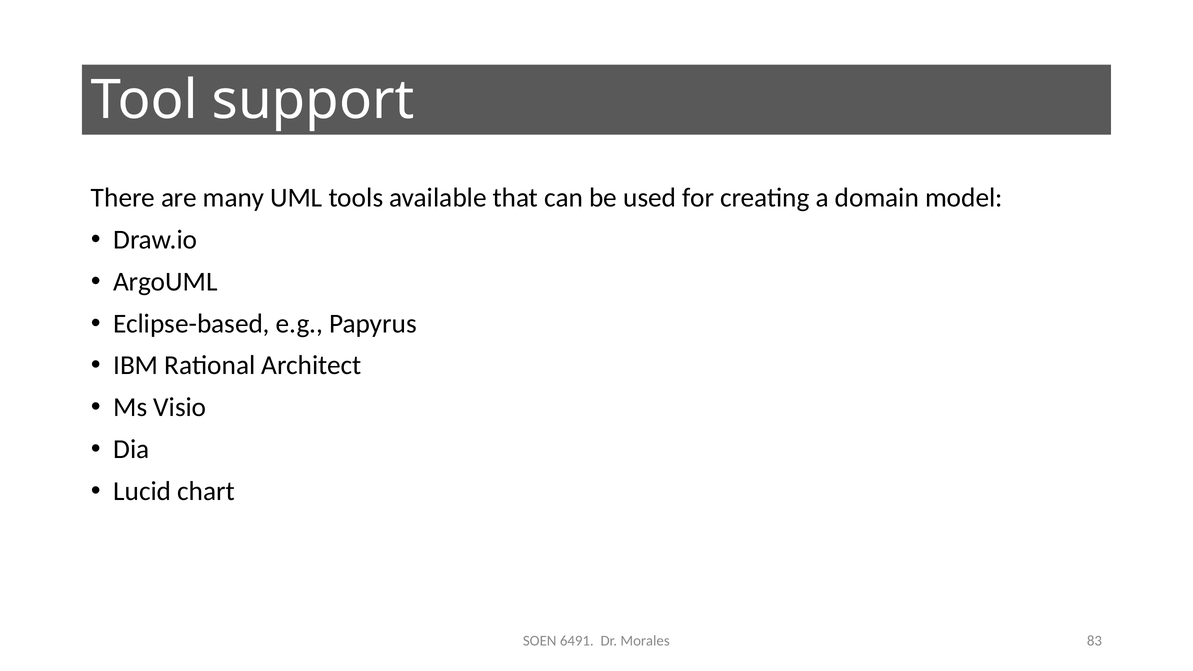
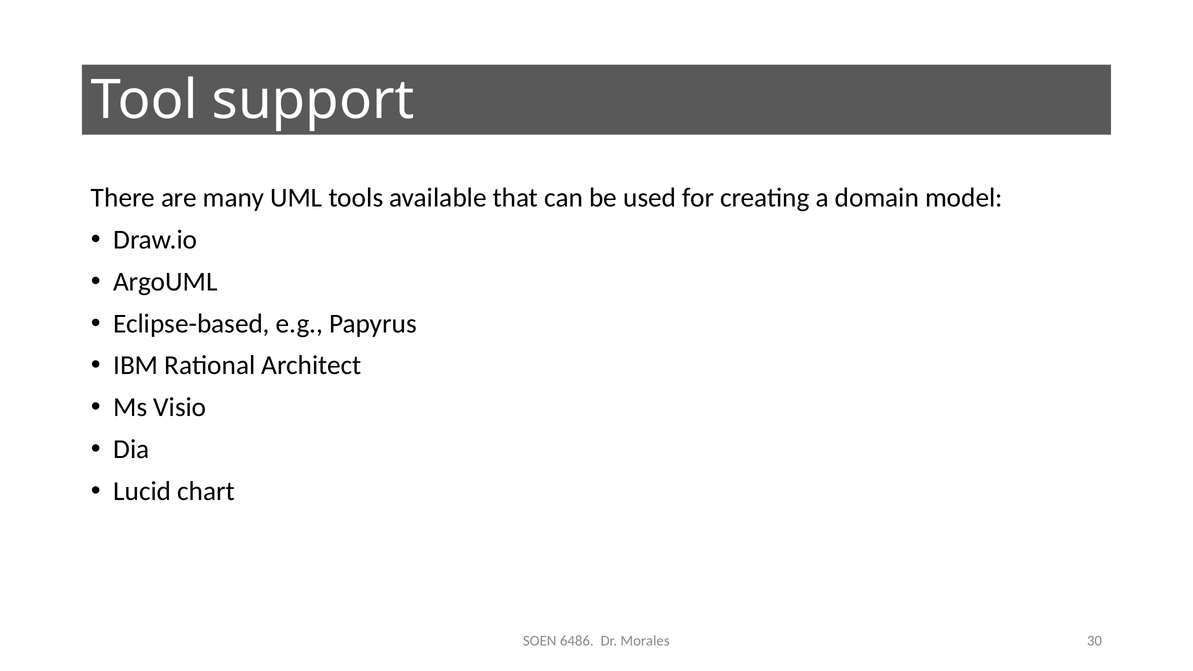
6491: 6491 -> 6486
83: 83 -> 30
